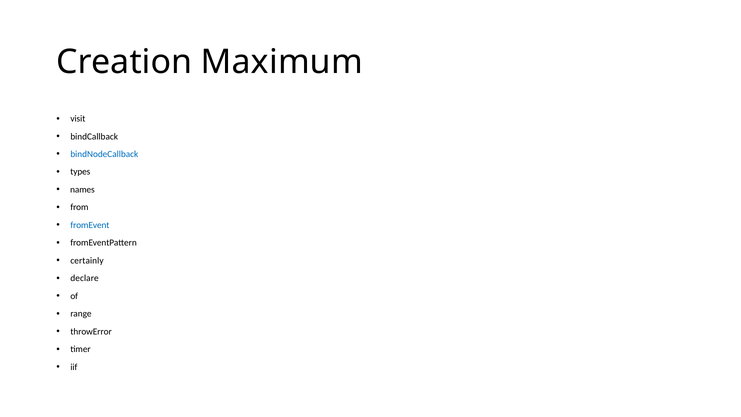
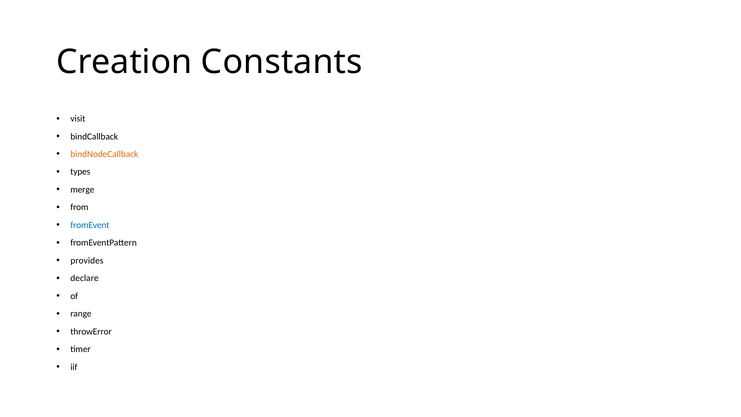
Maximum: Maximum -> Constants
bindNodeCallback colour: blue -> orange
names: names -> merge
certainly: certainly -> provides
